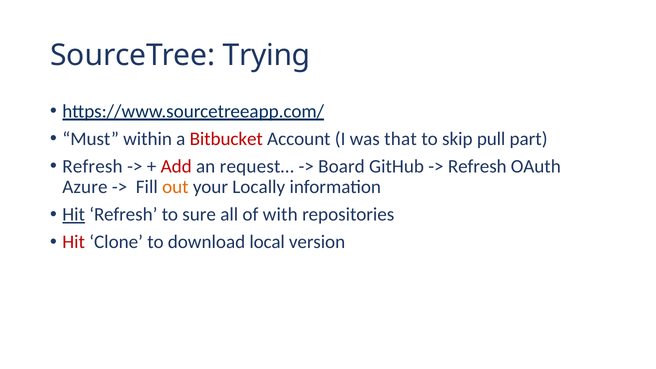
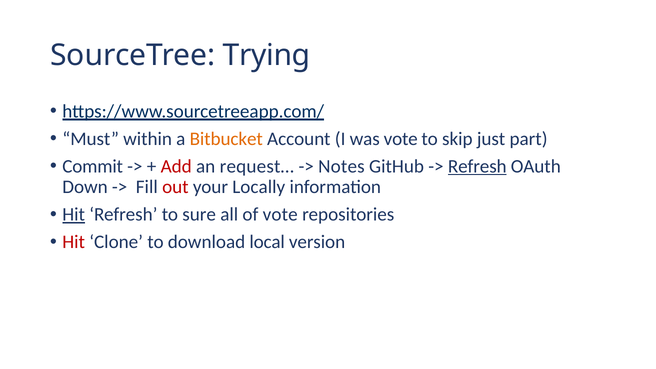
Bitbucket colour: red -> orange
was that: that -> vote
pull: pull -> just
Refresh at (92, 166): Refresh -> Commit
Board: Board -> Notes
Refresh at (477, 166) underline: none -> present
Azure: Azure -> Down
out colour: orange -> red
of with: with -> vote
